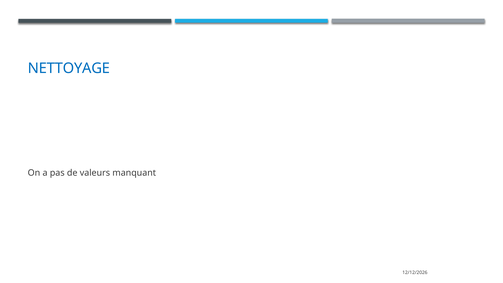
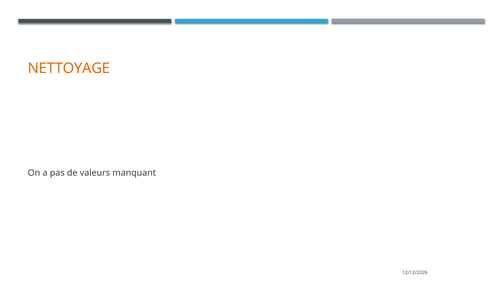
NETTOYAGE colour: blue -> orange
